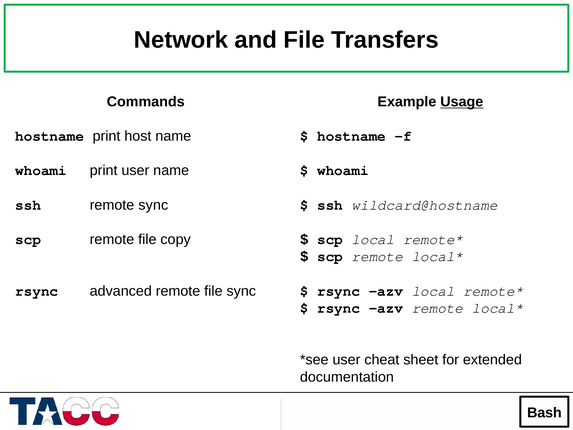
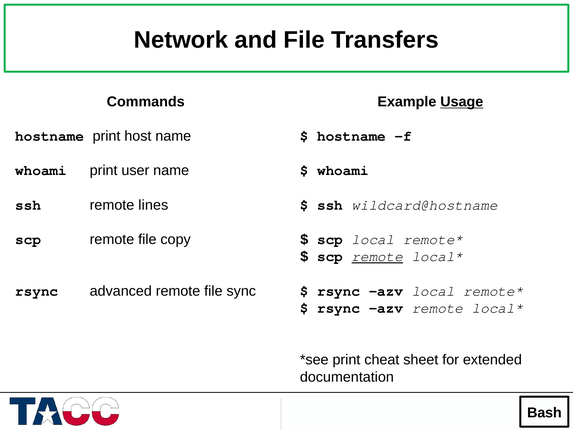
remote sync: sync -> lines
remote at (377, 256) underline: none -> present
user at (346, 360): user -> print
